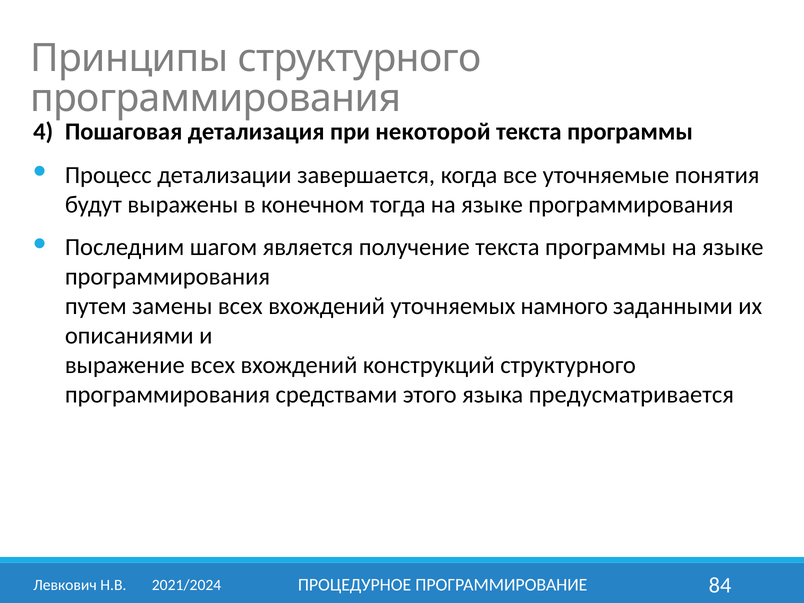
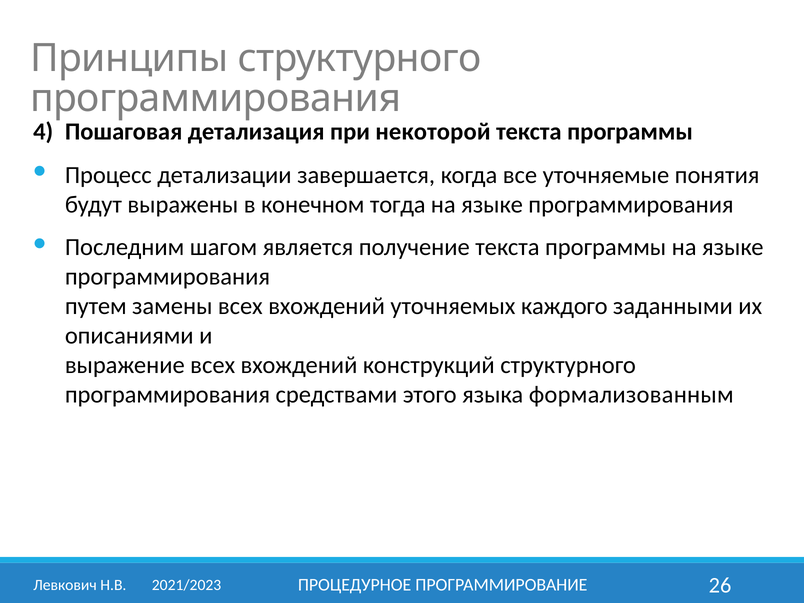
намного: намного -> каждого
предусматривается: предусматривается -> формализованным
84: 84 -> 26
2021/2024: 2021/2024 -> 2021/2023
